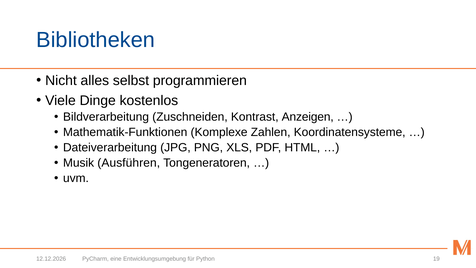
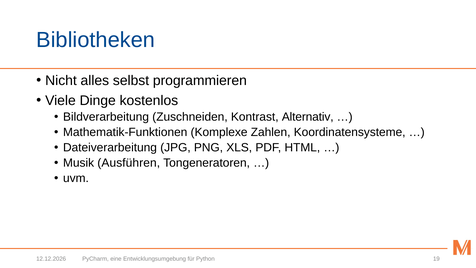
Anzeigen: Anzeigen -> Alternativ
